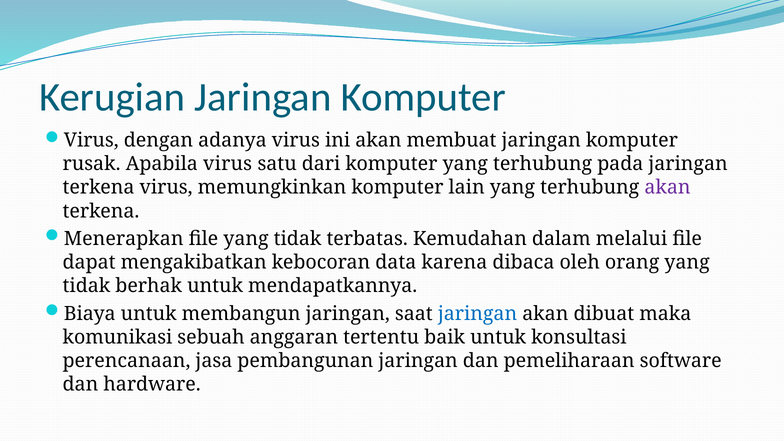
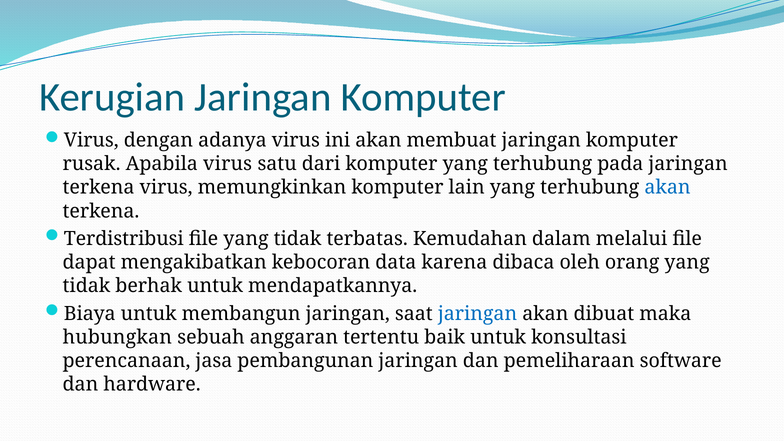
akan at (667, 188) colour: purple -> blue
Menerapkan: Menerapkan -> Terdistribusi
komunikasi: komunikasi -> hubungkan
